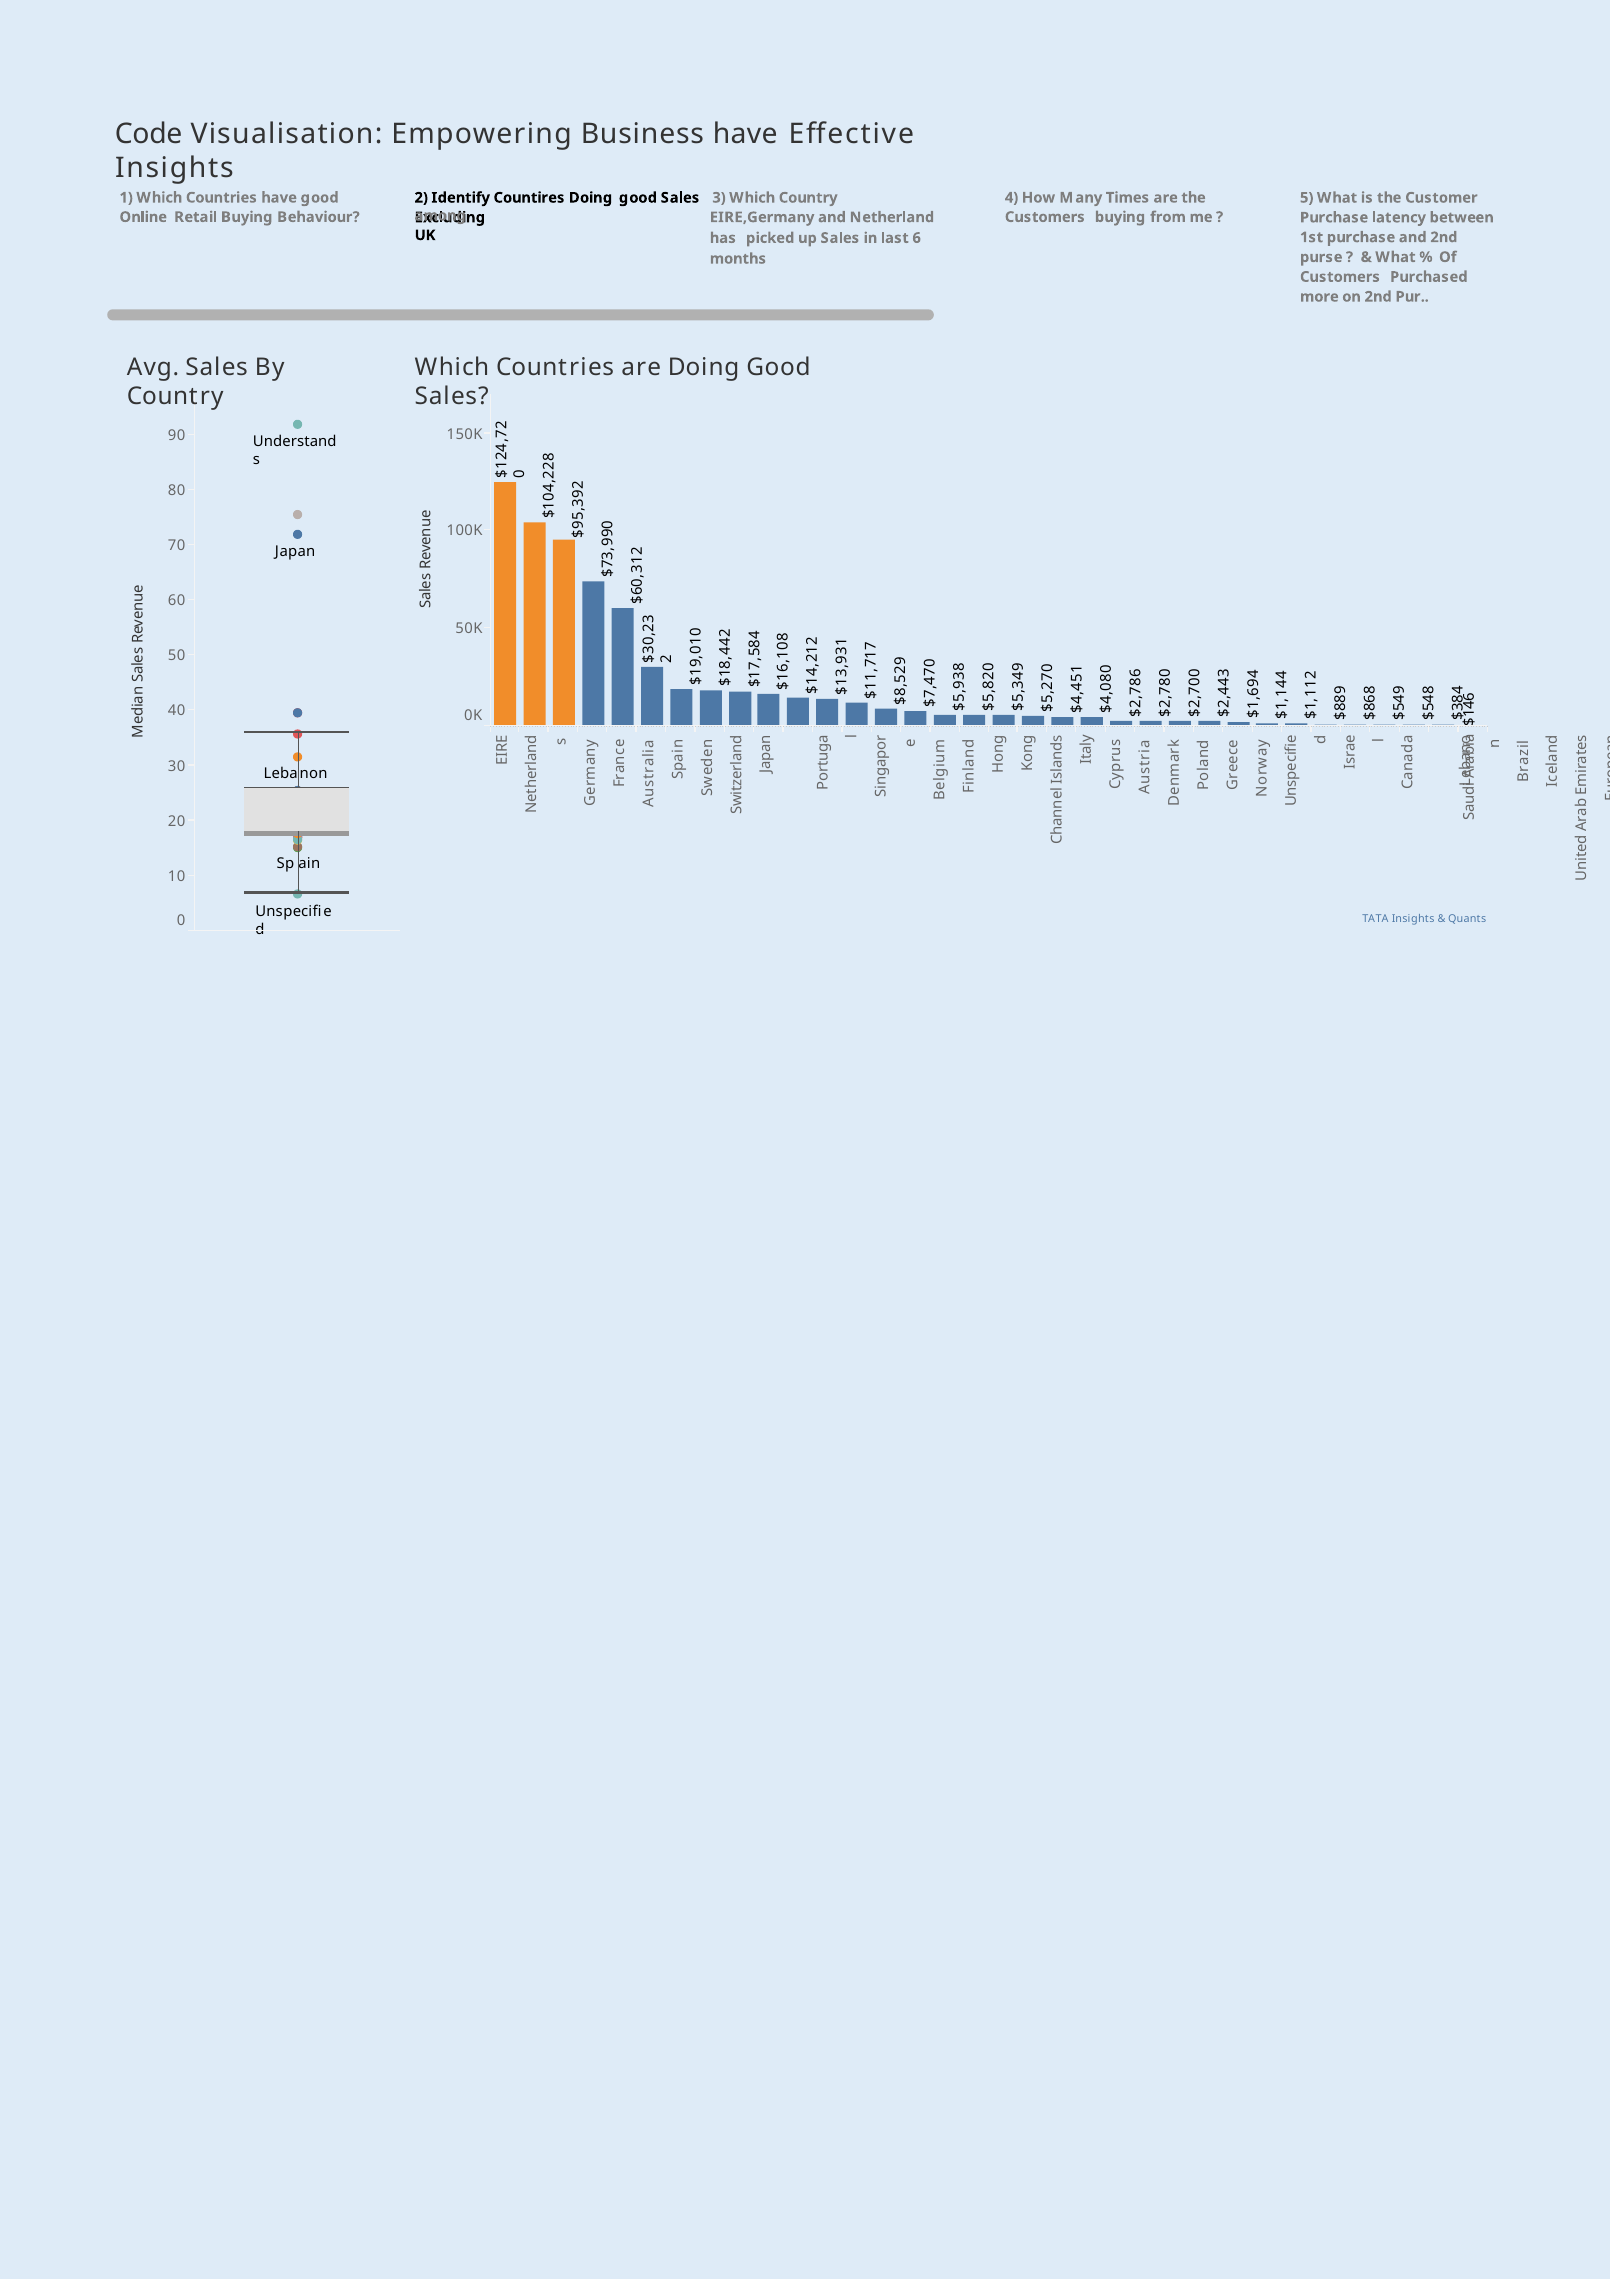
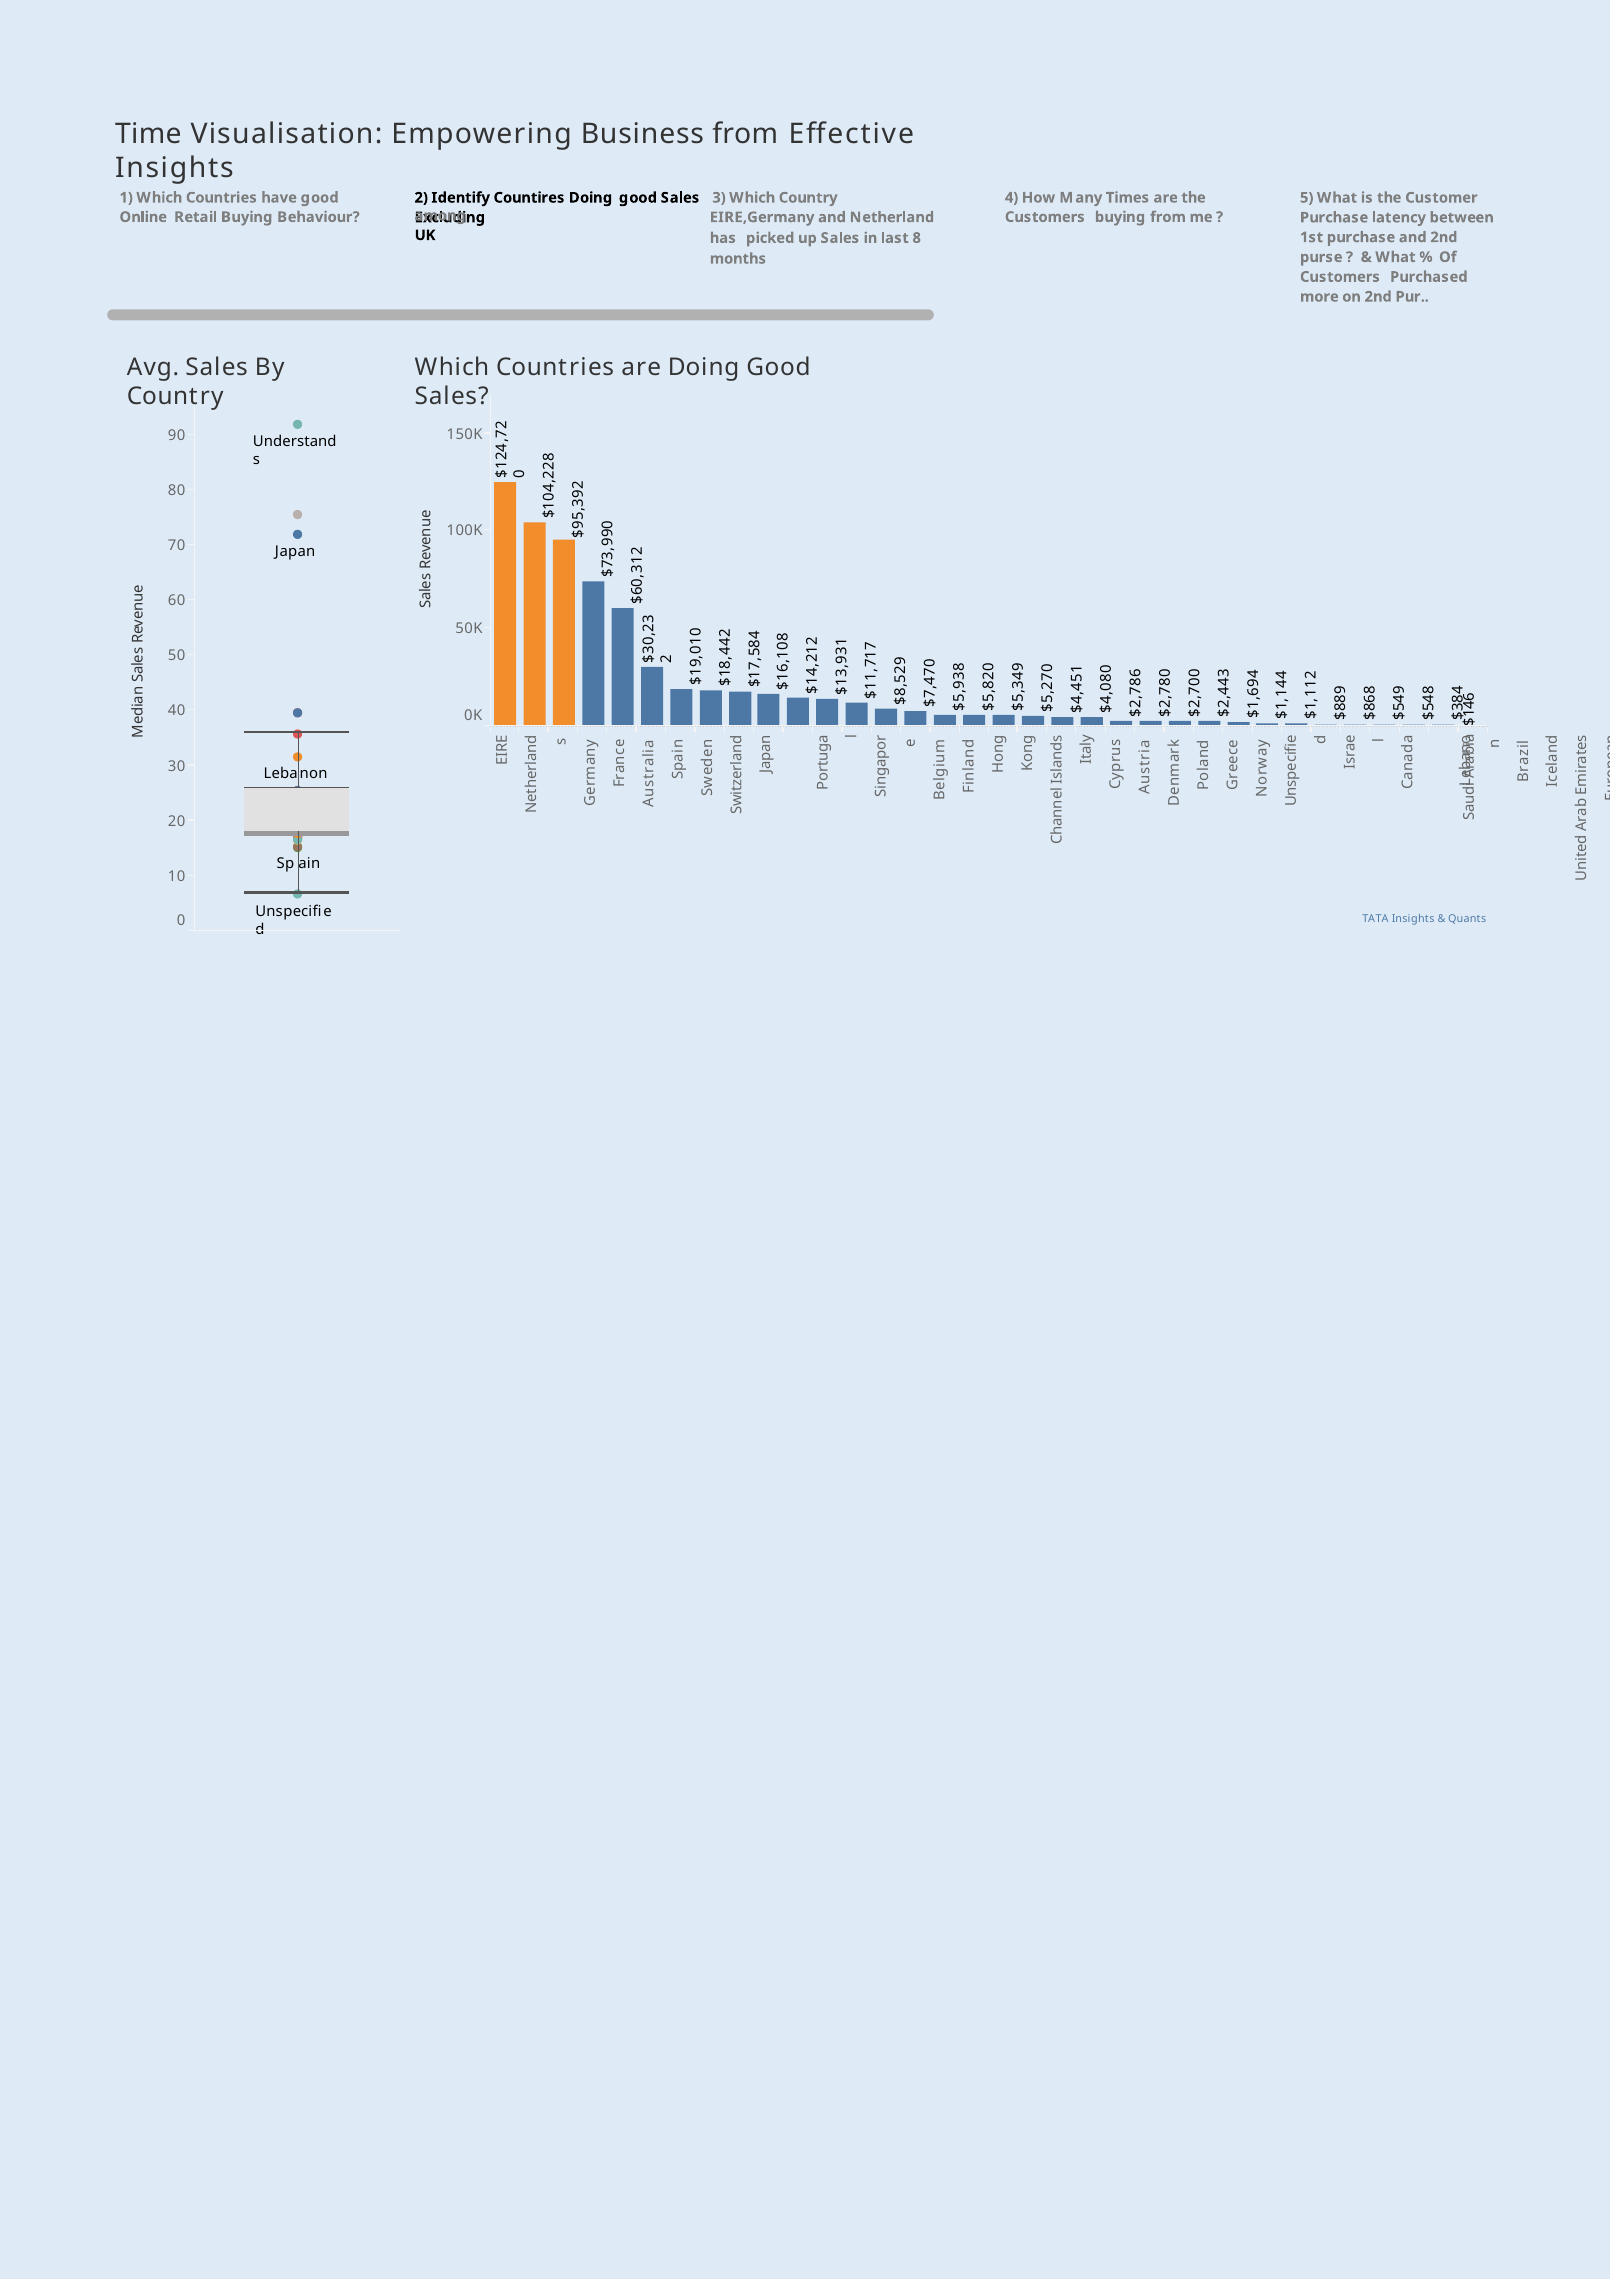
Code: Code -> Time
Business have: have -> from
last 6: 6 -> 8
